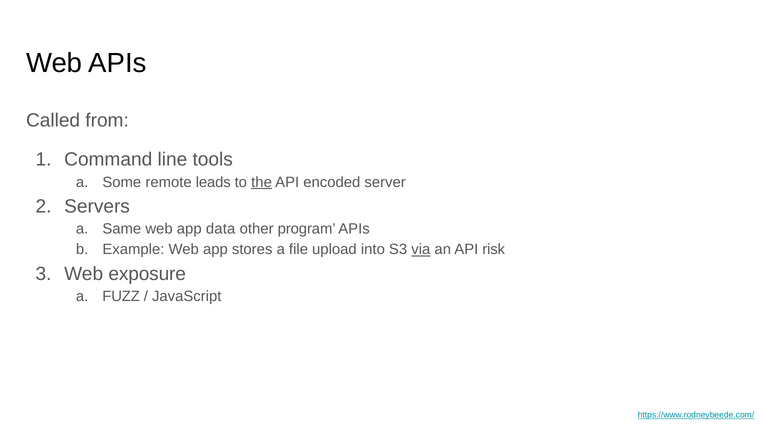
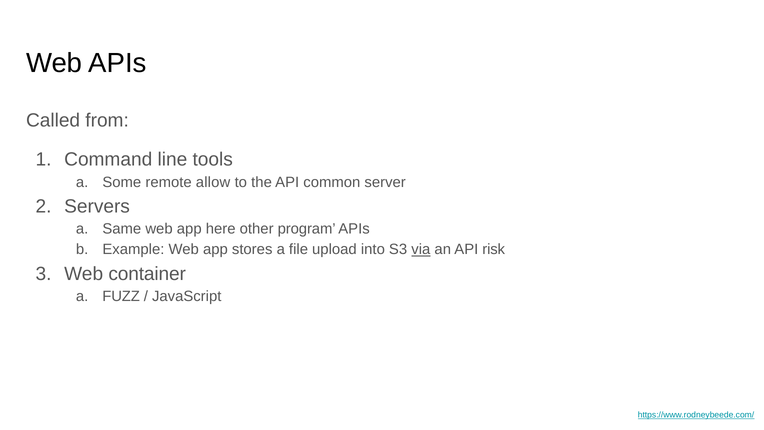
leads: leads -> allow
the underline: present -> none
encoded: encoded -> common
data: data -> here
exposure: exposure -> container
